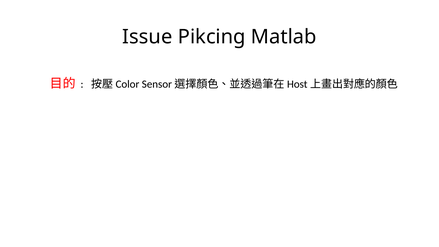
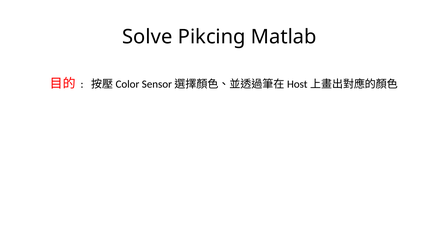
Issue: Issue -> Solve
